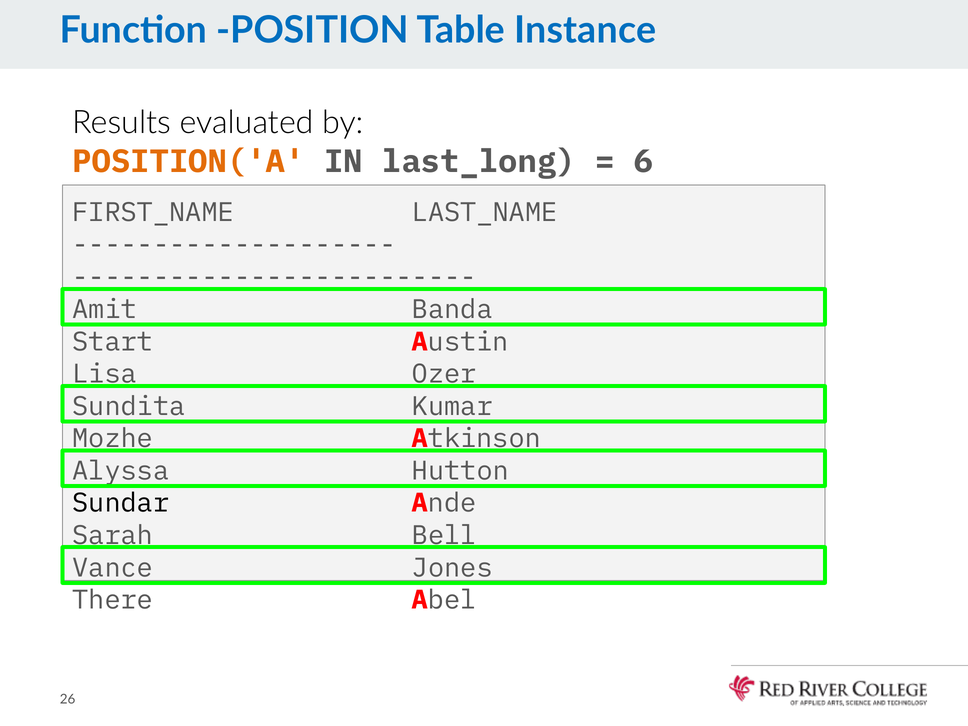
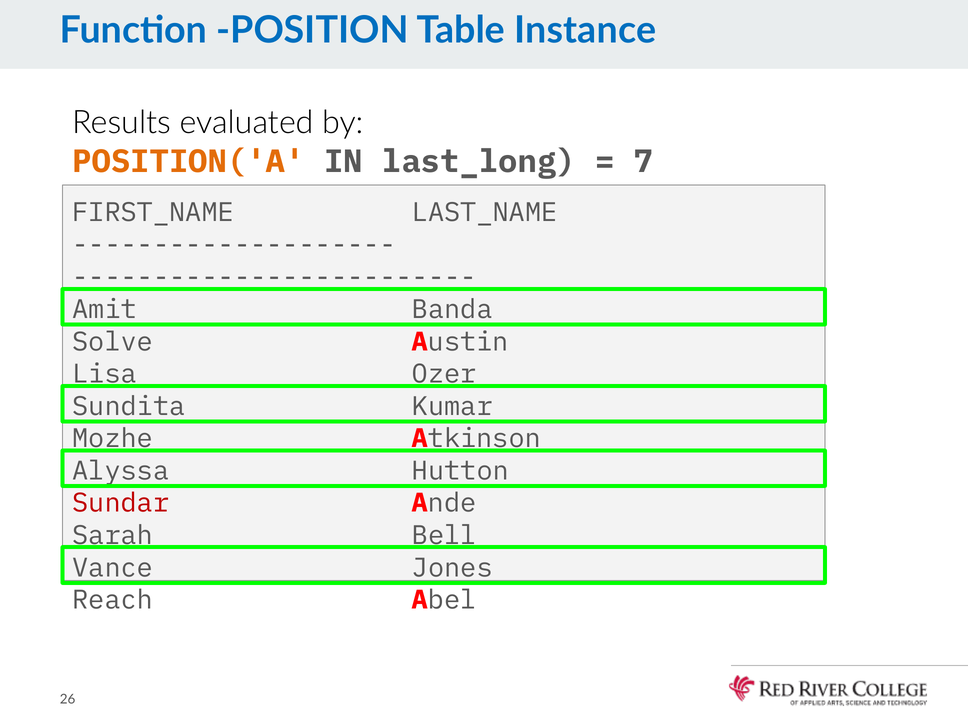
6: 6 -> 7
Start: Start -> Solve
Sundar colour: black -> red
There: There -> Reach
